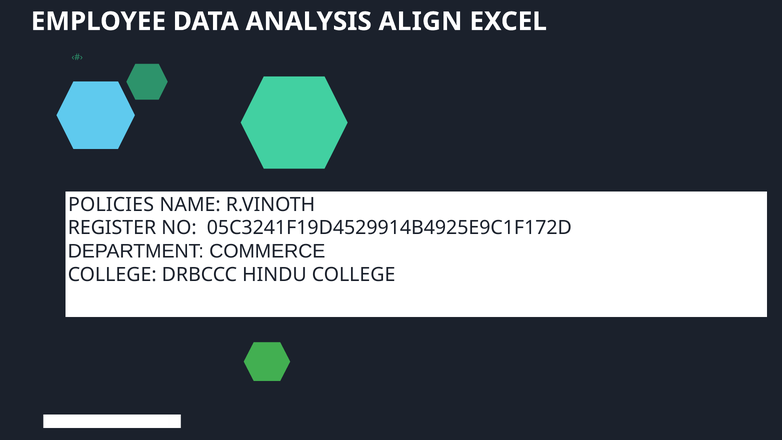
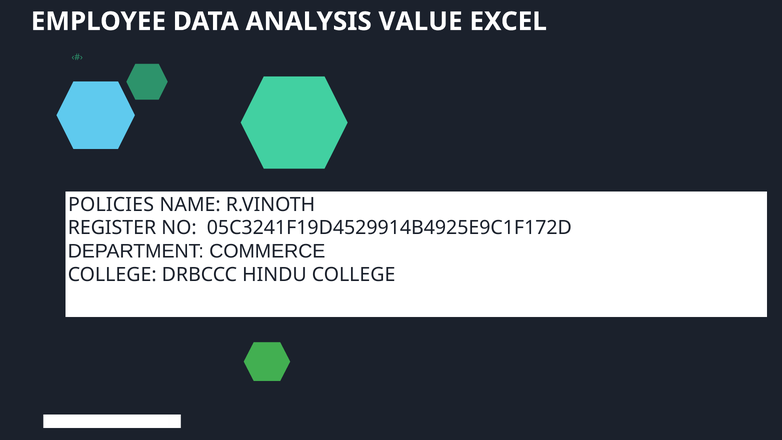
ALIGN: ALIGN -> VALUE
